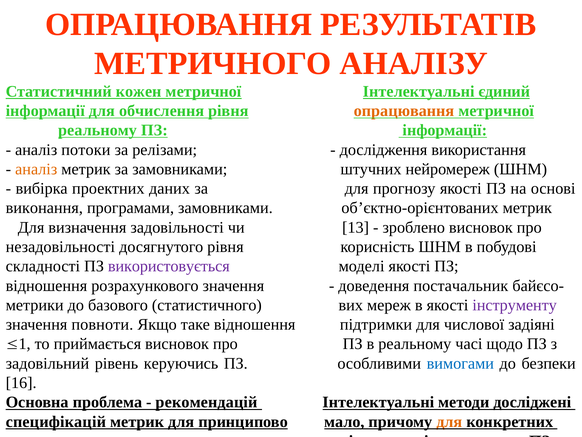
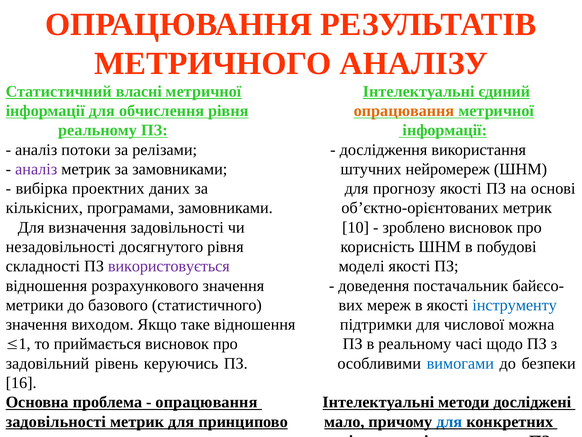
кожен: кожен -> власні
аналіз at (36, 169) colour: orange -> purple
виконання: виконання -> кількісних
13: 13 -> 10
інструменту colour: purple -> blue
повноти: повноти -> виходом
задіяні: задіяні -> можна
рекомендацій at (207, 402): рекомендацій -> опрацювання
специфікацій at (56, 421): специфікацій -> задовільності
для at (449, 421) colour: orange -> blue
